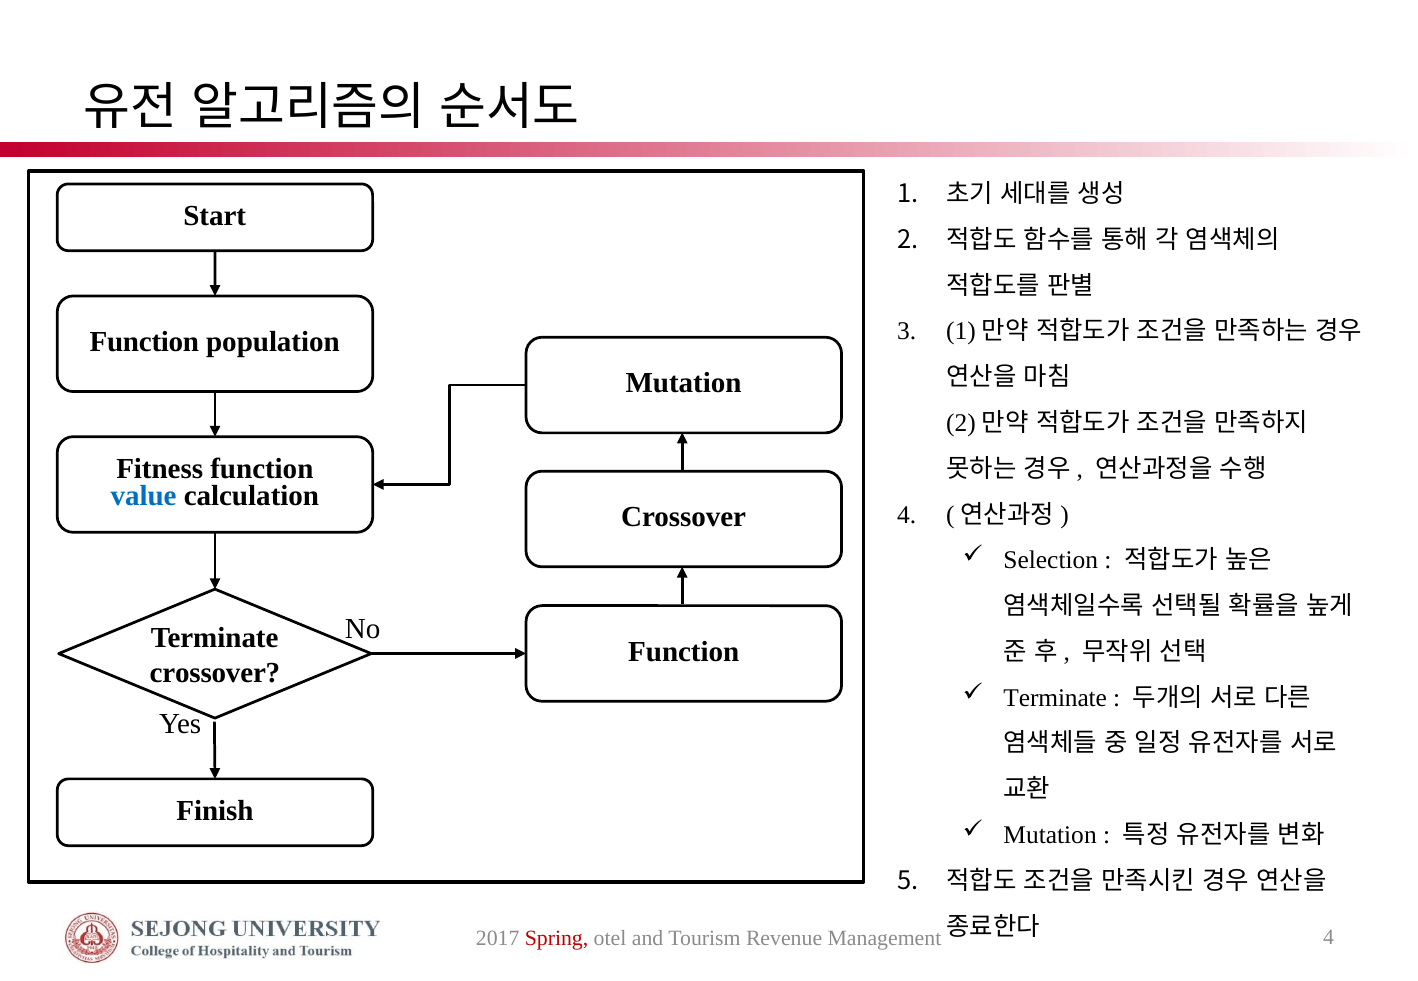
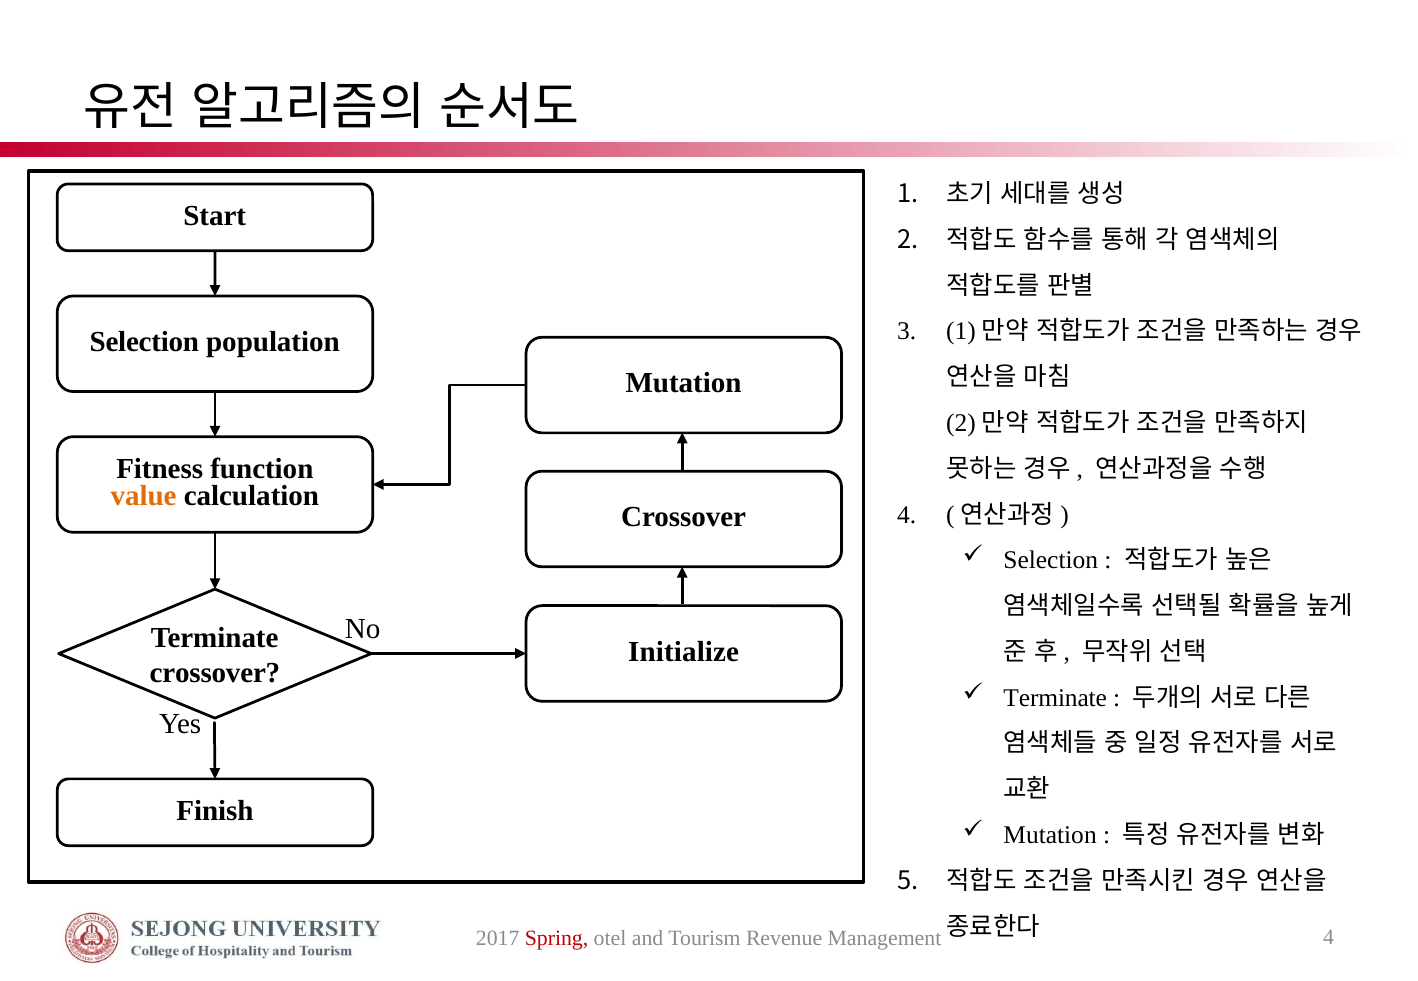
Function at (144, 342): Function -> Selection
value colour: blue -> orange
Function at (684, 652): Function -> Initialize
